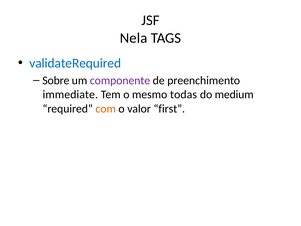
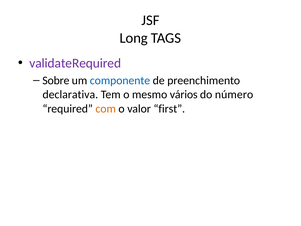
Nela: Nela -> Long
validateRequired colour: blue -> purple
componente colour: purple -> blue
immediate: immediate -> declarativa
todas: todas -> vários
medium: medium -> número
